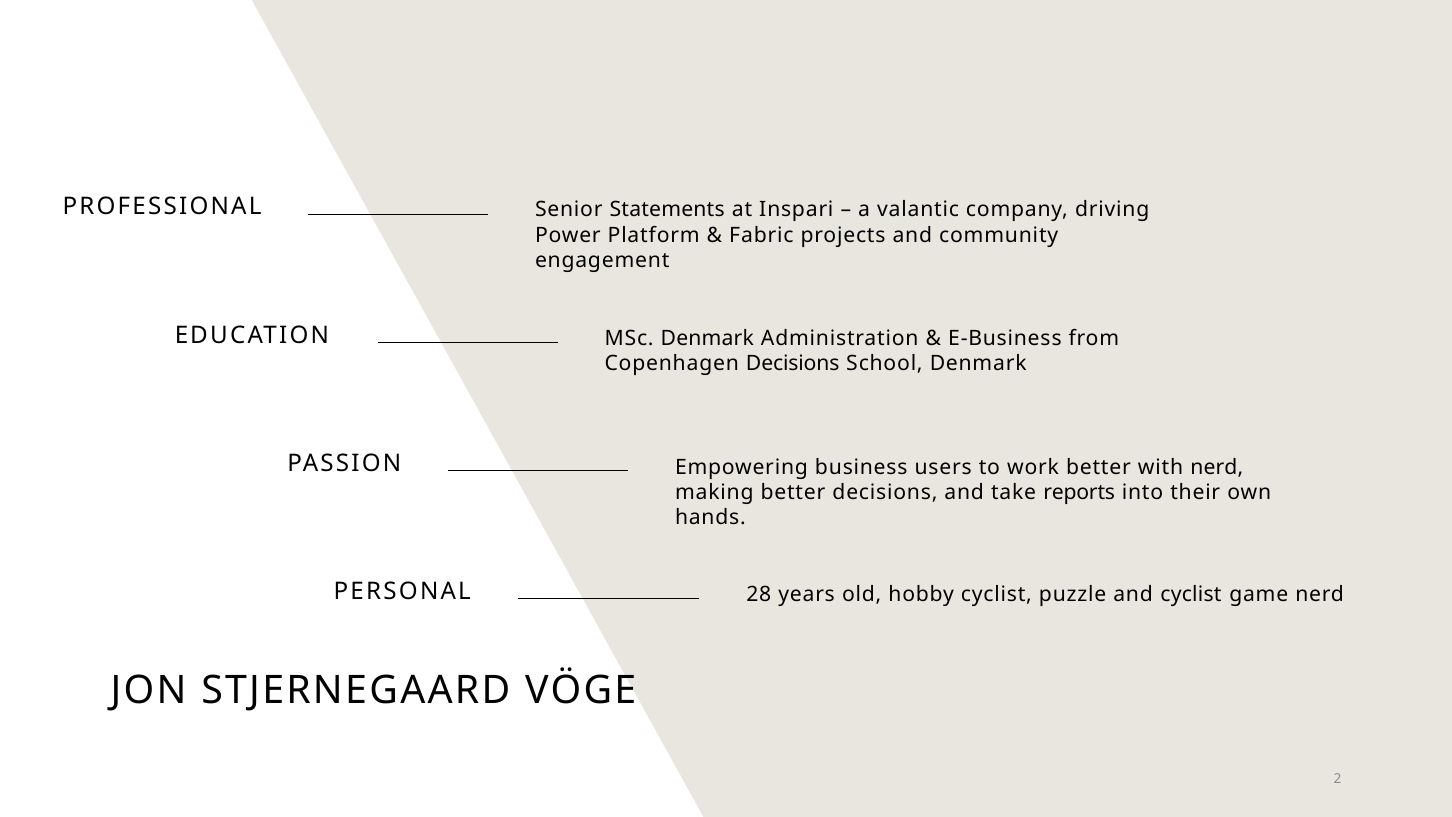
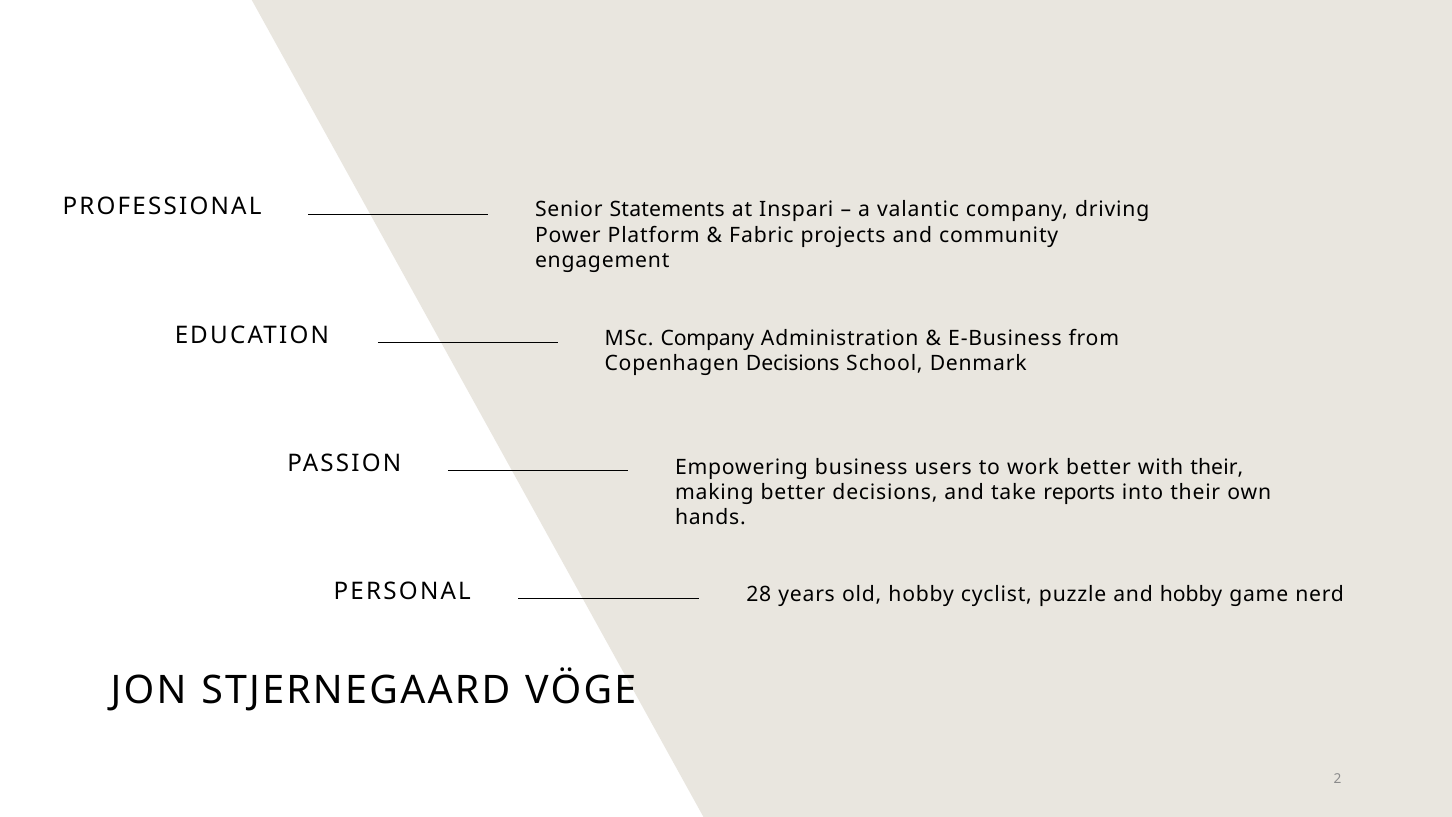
MSc Denmark: Denmark -> Company
with nerd: nerd -> their
and cyclist: cyclist -> hobby
